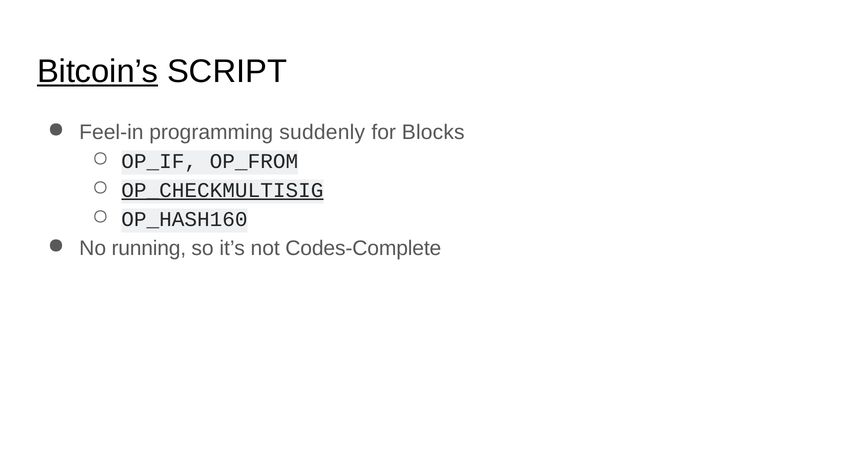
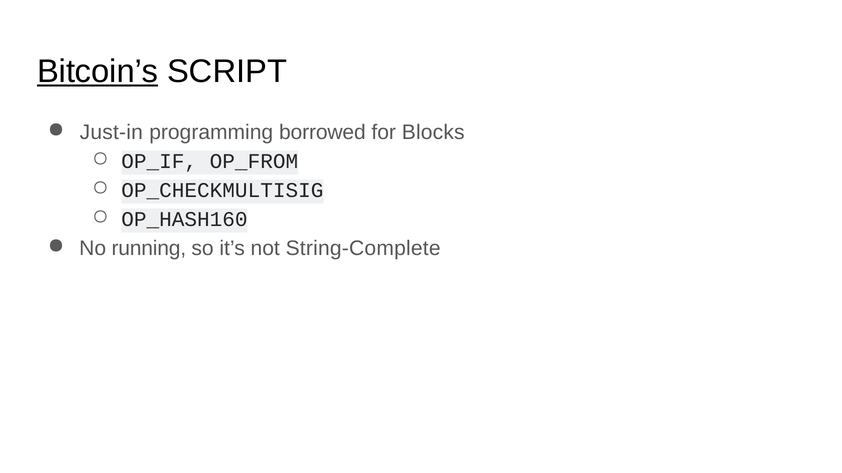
Feel-in: Feel-in -> Just-in
suddenly: suddenly -> borrowed
OP_CHECKMULTISIG underline: present -> none
Codes-Complete: Codes-Complete -> String-Complete
